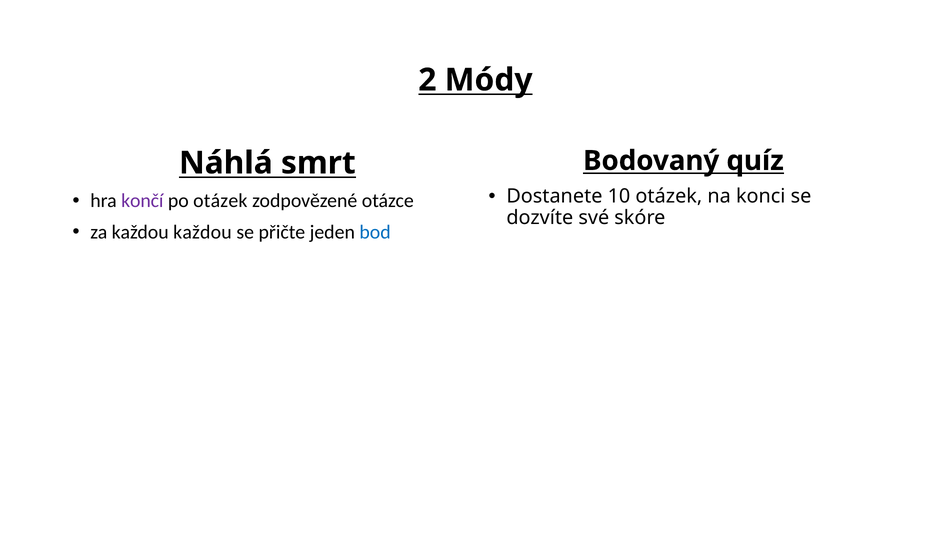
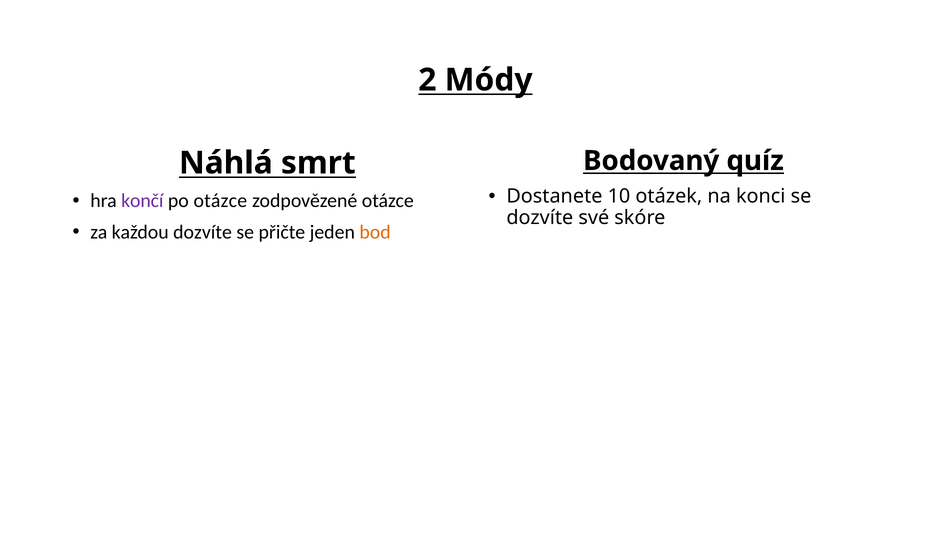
po otázek: otázek -> otázce
každou každou: každou -> dozvíte
bod colour: blue -> orange
